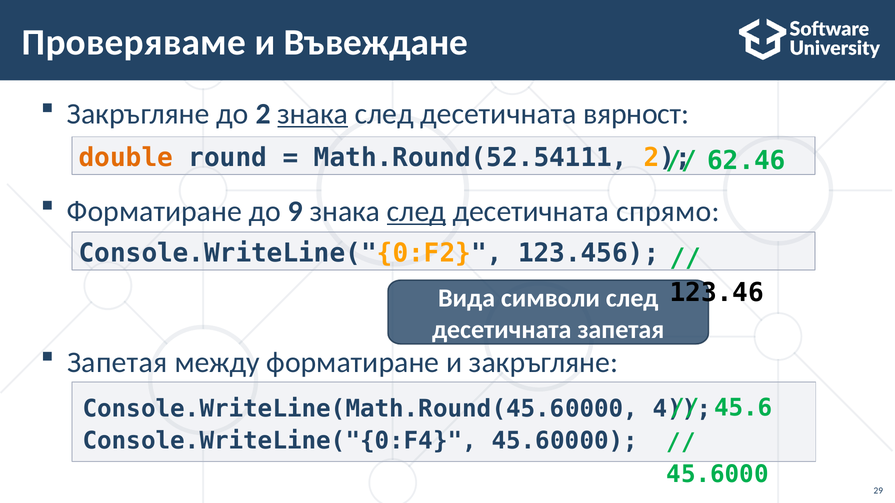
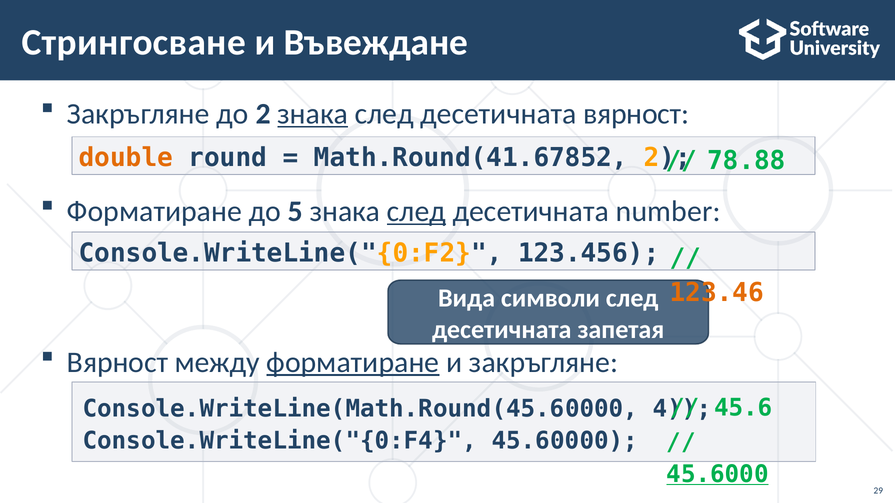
Проверяваме: Проверяваме -> Стрингосване
Math.Round(52.54111: Math.Round(52.54111 -> Math.Round(41.67852
62.46: 62.46 -> 78.88
9: 9 -> 5
спрямо: спрямо -> number
123.46 colour: black -> orange
Запетая at (117, 363): Запетая -> Вярност
форматиране at (353, 363) underline: none -> present
45.6000 underline: none -> present
